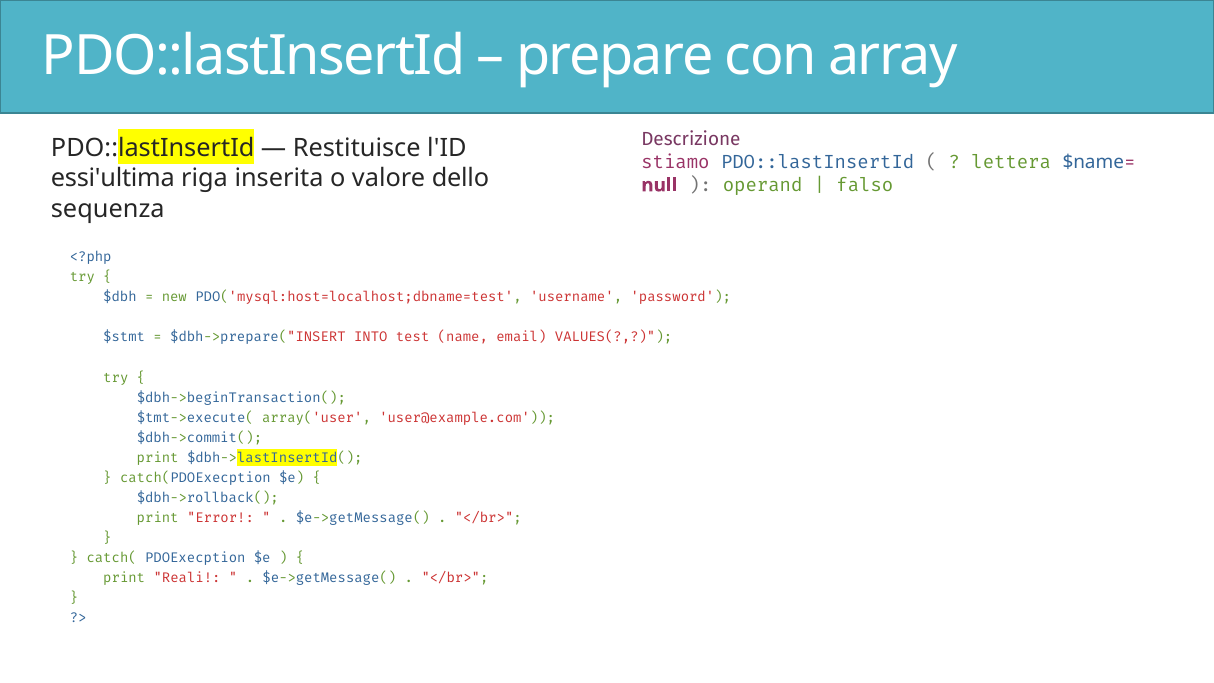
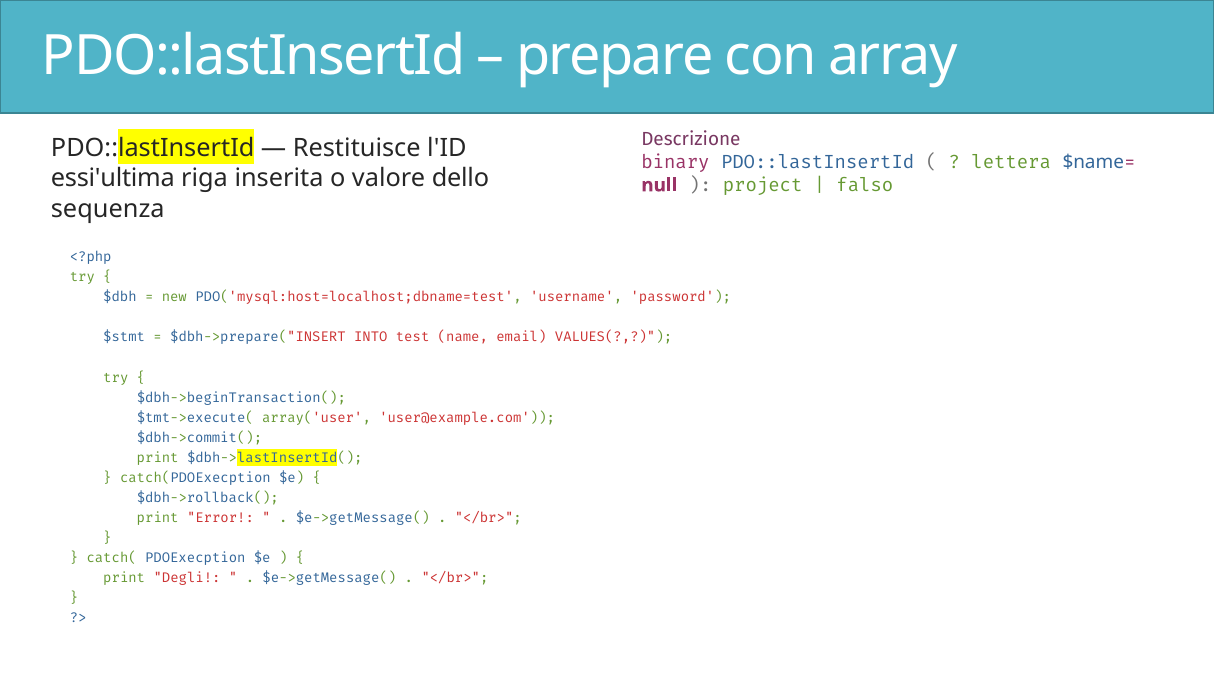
stiamo: stiamo -> binary
operand: operand -> project
Reali: Reali -> Degli
